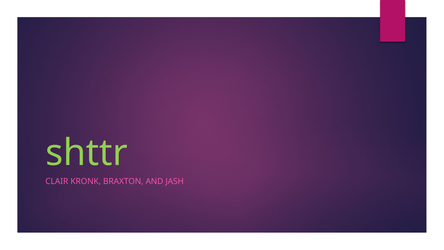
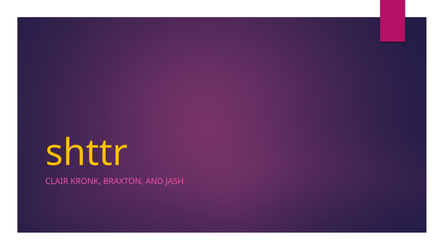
shttr colour: light green -> yellow
